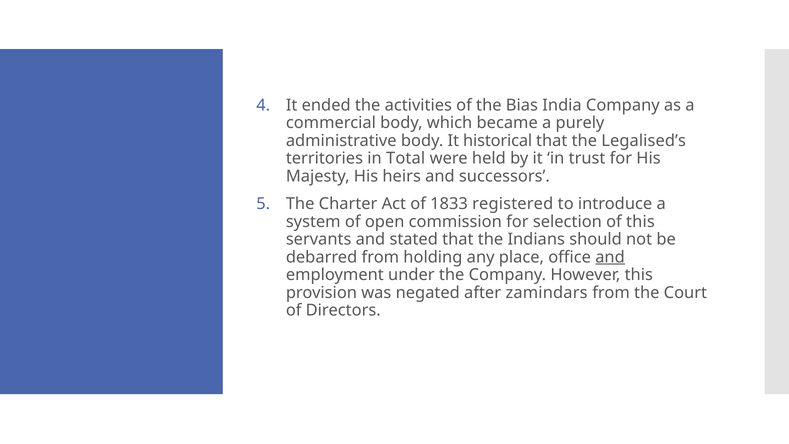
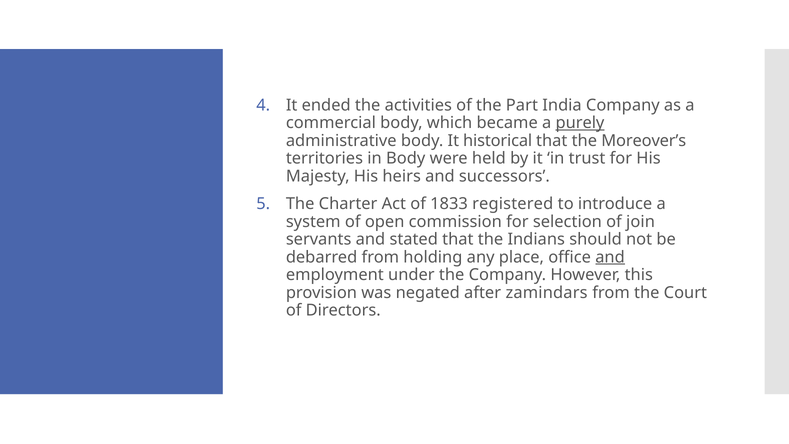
Bias: Bias -> Part
purely underline: none -> present
Legalised’s: Legalised’s -> Moreover’s
in Total: Total -> Body
of this: this -> join
